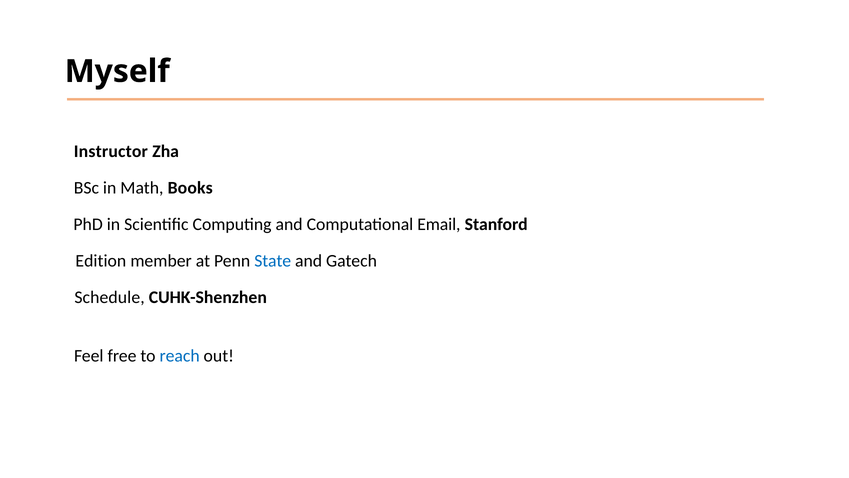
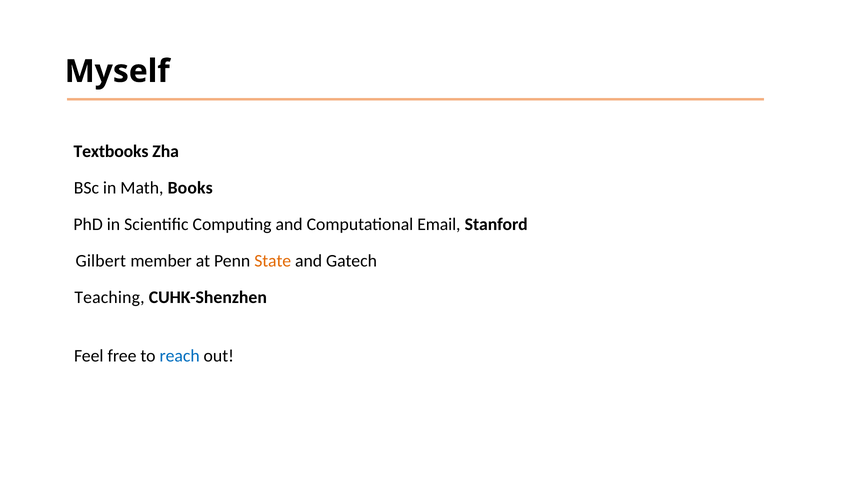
Instructor: Instructor -> Textbooks
Edition: Edition -> Gilbert
State colour: blue -> orange
Schedule: Schedule -> Teaching
